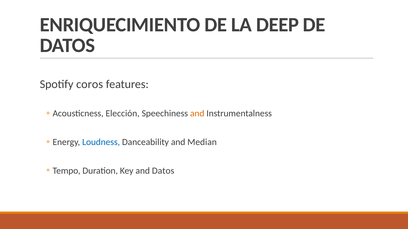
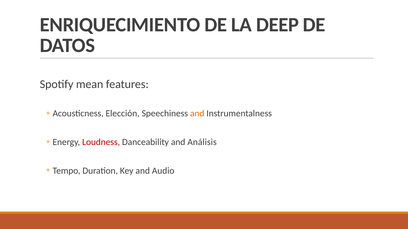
coros: coros -> mean
Loudness colour: blue -> red
Median: Median -> Análisis
and Datos: Datos -> Audio
